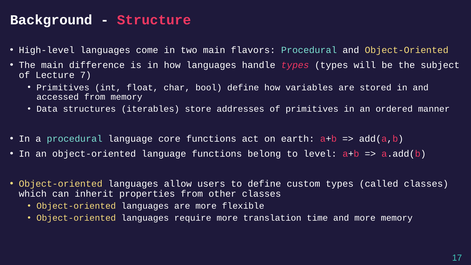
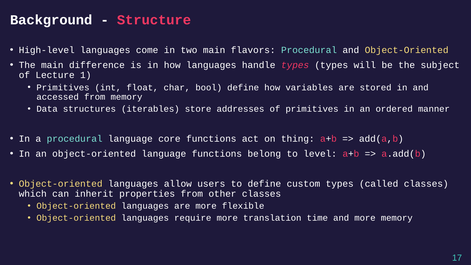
7: 7 -> 1
earth: earth -> thing
